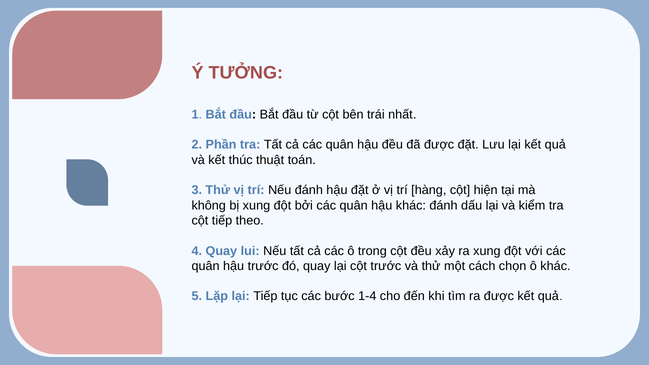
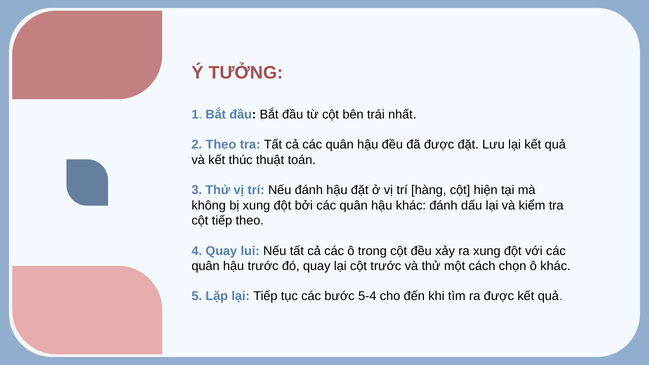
2 Phần: Phần -> Theo
1-4: 1-4 -> 5-4
